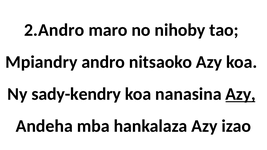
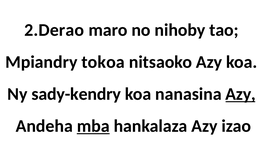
2.Andro: 2.Andro -> 2.Derao
andro: andro -> tokoa
mba underline: none -> present
